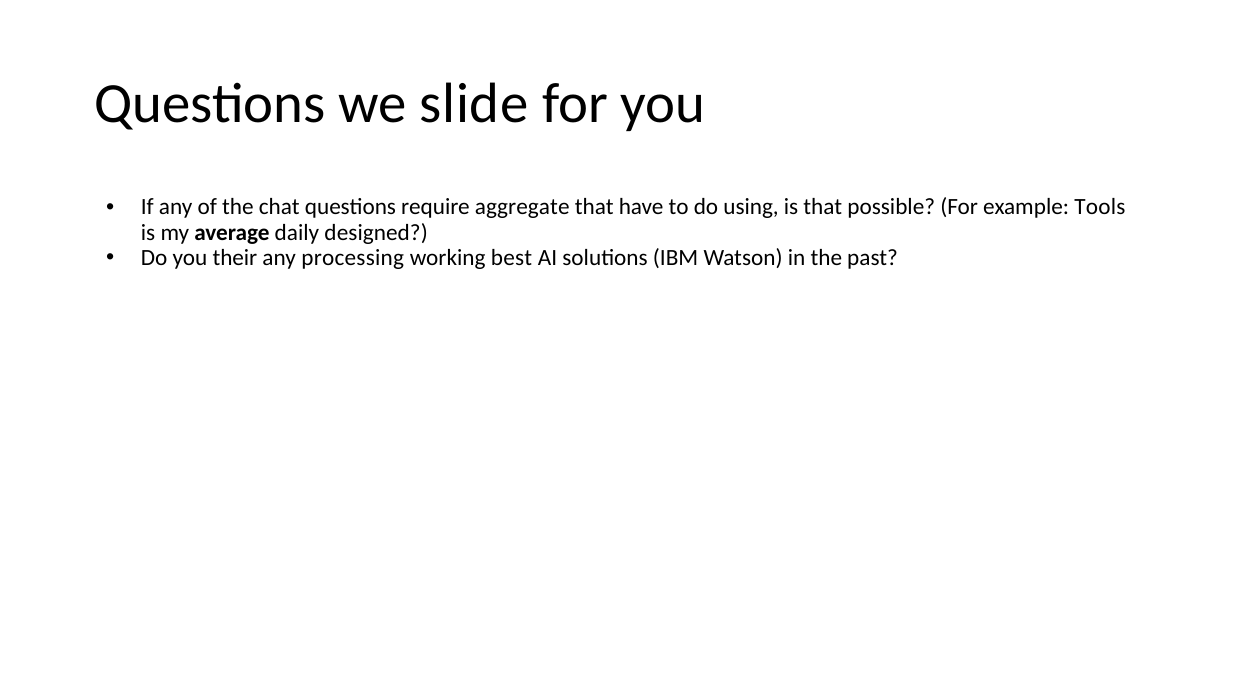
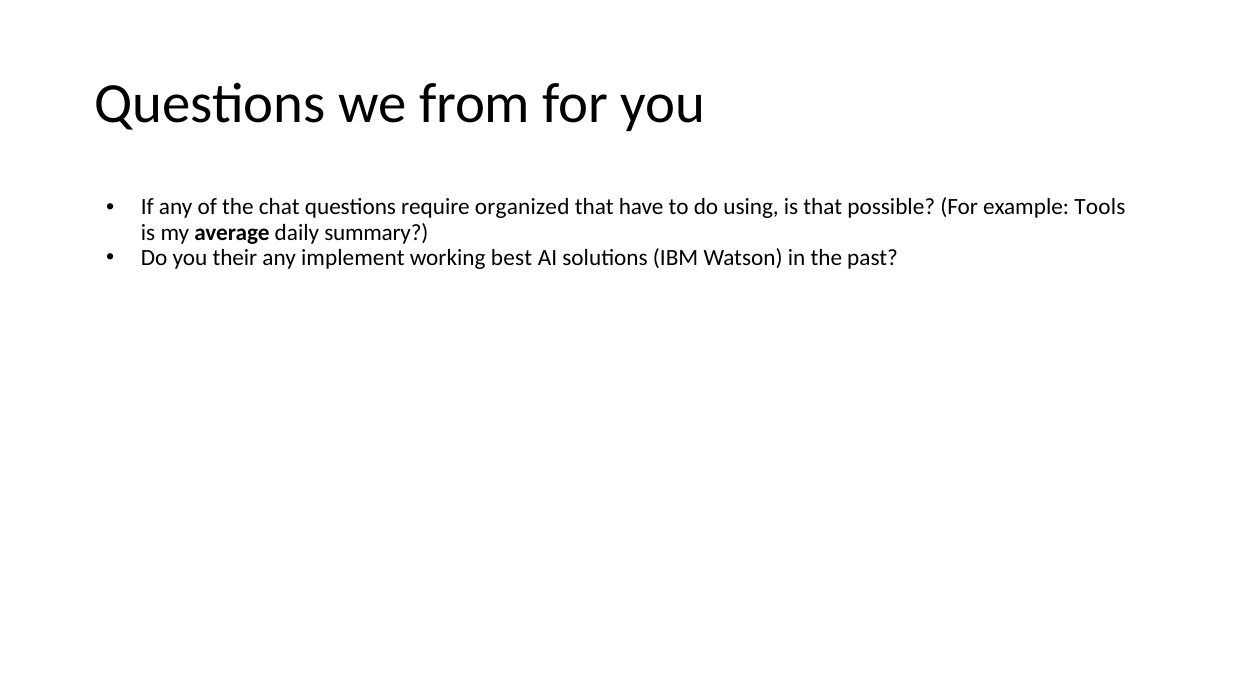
slide: slide -> from
aggregate: aggregate -> organized
designed: designed -> summary
processing: processing -> implement
